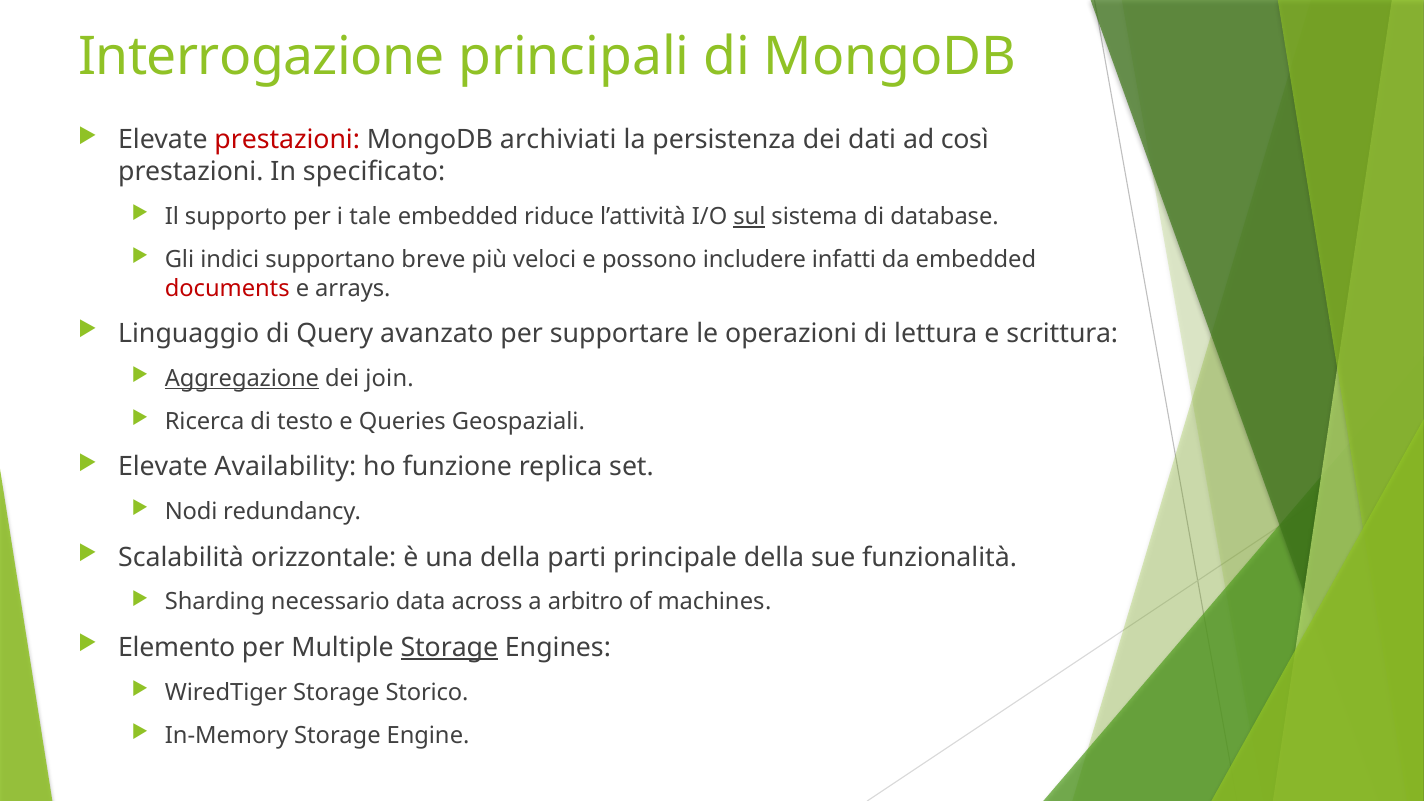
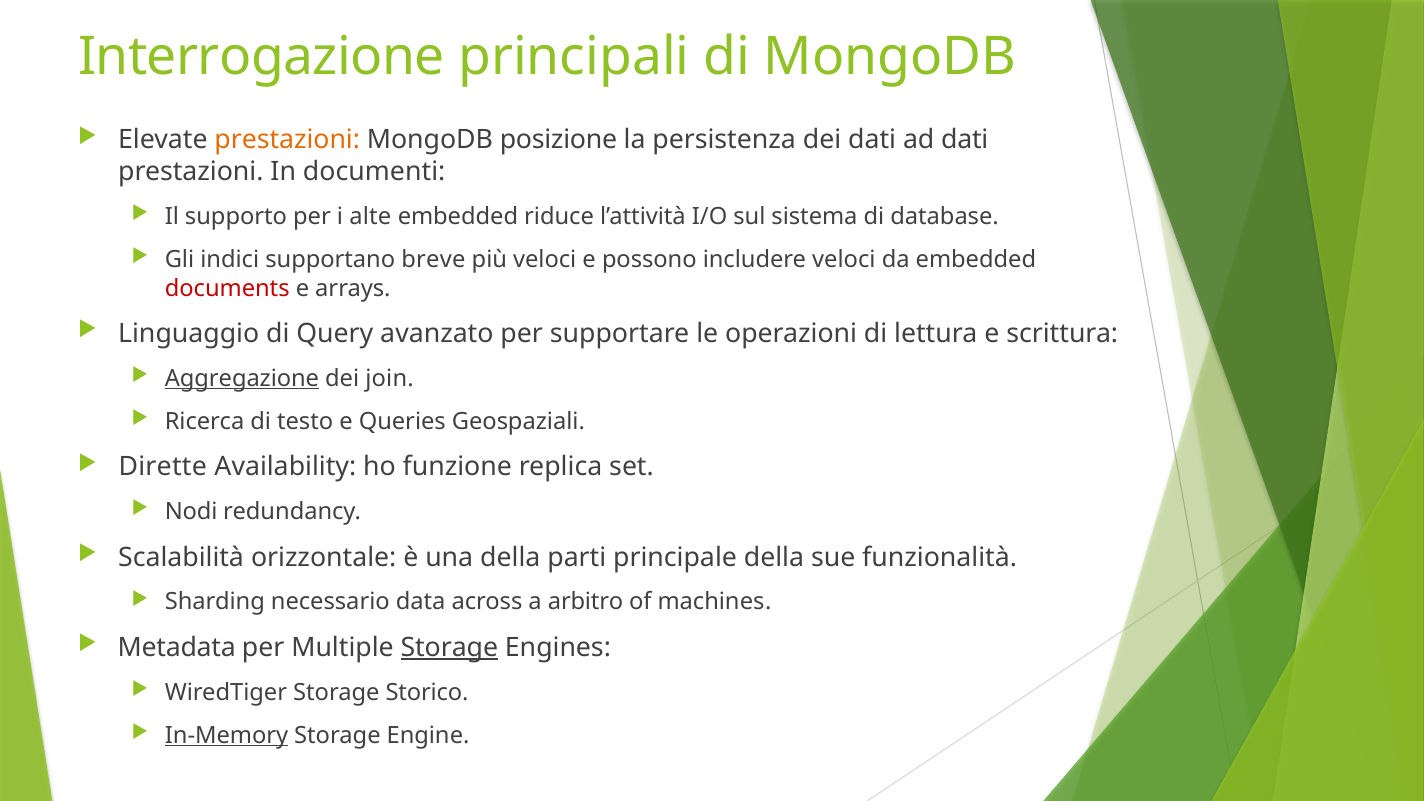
prestazioni at (287, 140) colour: red -> orange
archiviati: archiviati -> posizione
ad così: così -> dati
specificato: specificato -> documenti
tale: tale -> alte
sul underline: present -> none
includere infatti: infatti -> veloci
Elevate at (163, 467): Elevate -> Dirette
Elemento: Elemento -> Metadata
In-Memory underline: none -> present
